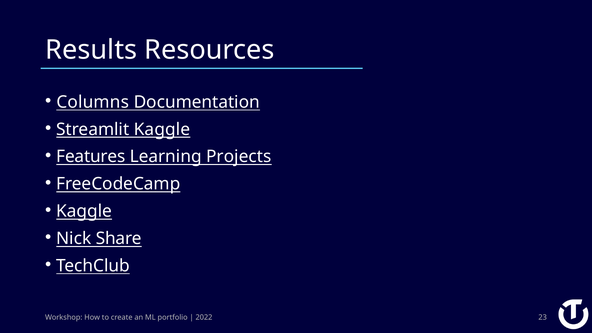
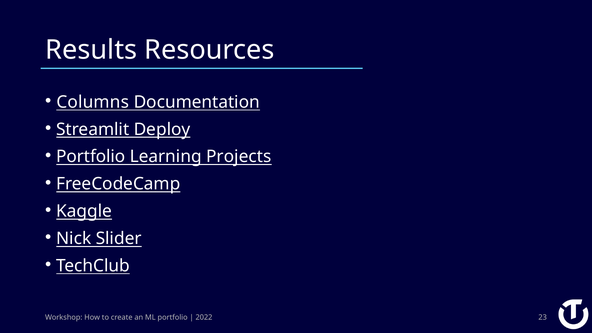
Streamlit Kaggle: Kaggle -> Deploy
Features at (91, 157): Features -> Portfolio
Share: Share -> Slider
